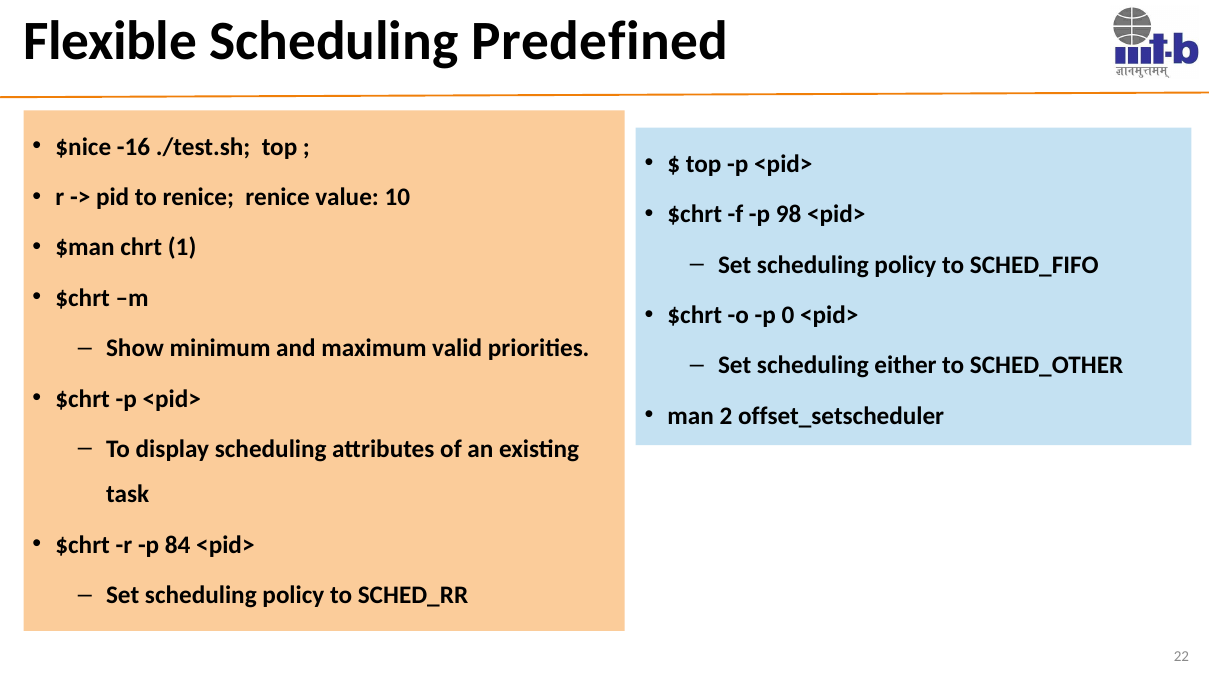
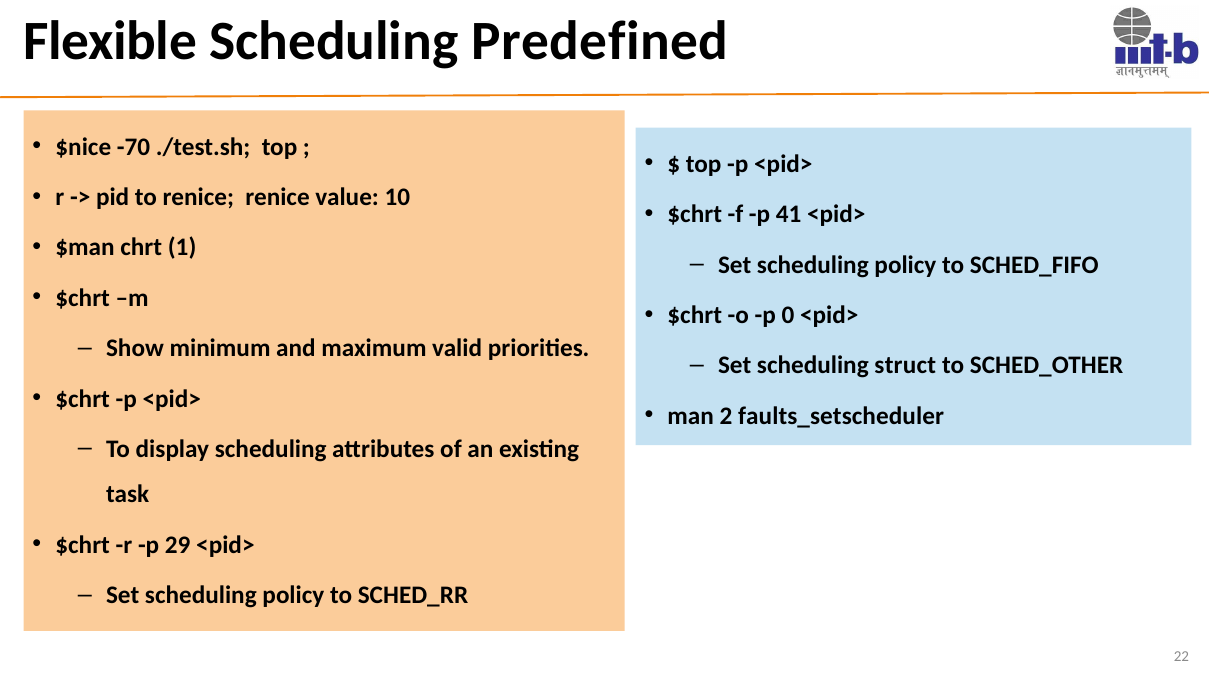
-16: -16 -> -70
98: 98 -> 41
either: either -> struct
offset_setscheduler: offset_setscheduler -> faults_setscheduler
84: 84 -> 29
